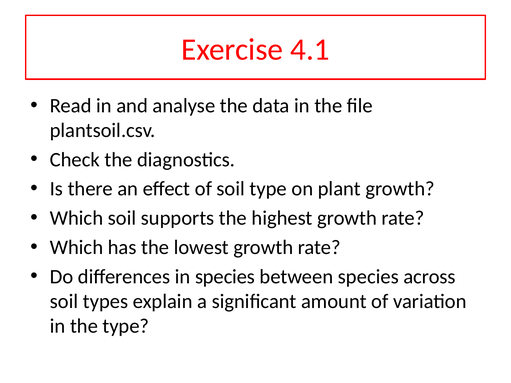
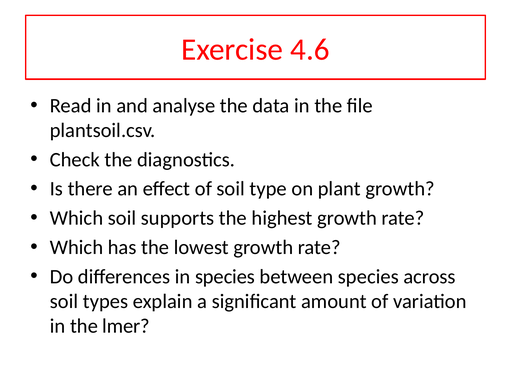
4.1: 4.1 -> 4.6
the type: type -> lmer
